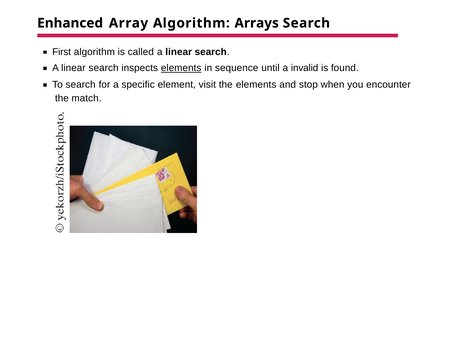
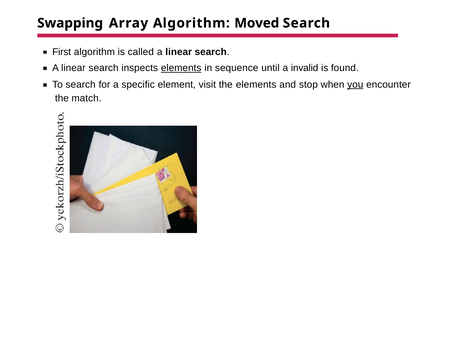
Enhanced: Enhanced -> Swapping
Arrays: Arrays -> Moved
you underline: none -> present
